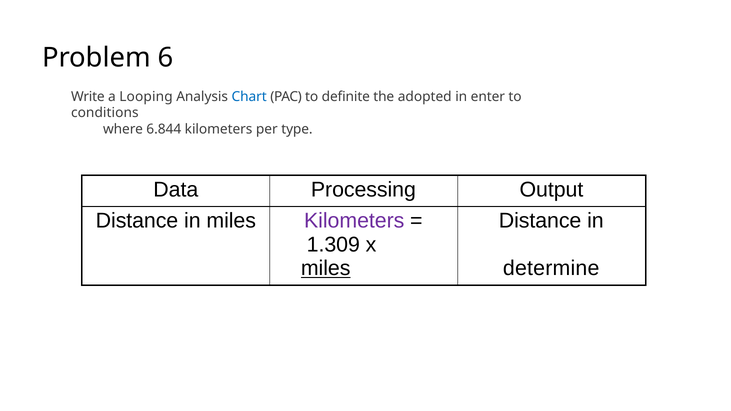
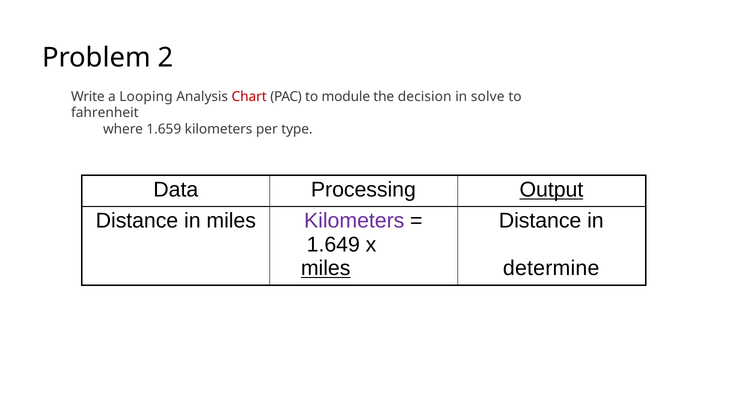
6: 6 -> 2
Chart colour: blue -> red
definite: definite -> module
adopted: adopted -> decision
enter: enter -> solve
conditions: conditions -> fahrenheit
6.844: 6.844 -> 1.659
Output underline: none -> present
1.309: 1.309 -> 1.649
